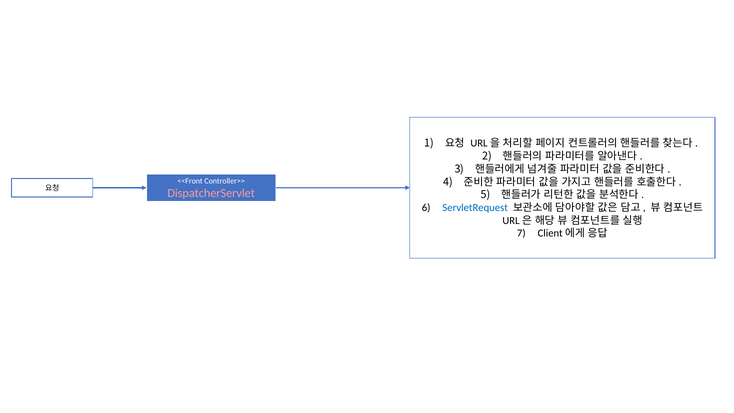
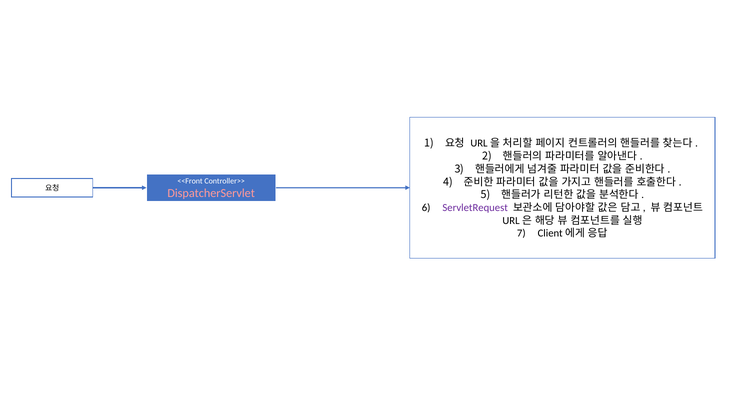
ServletRequest colour: blue -> purple
